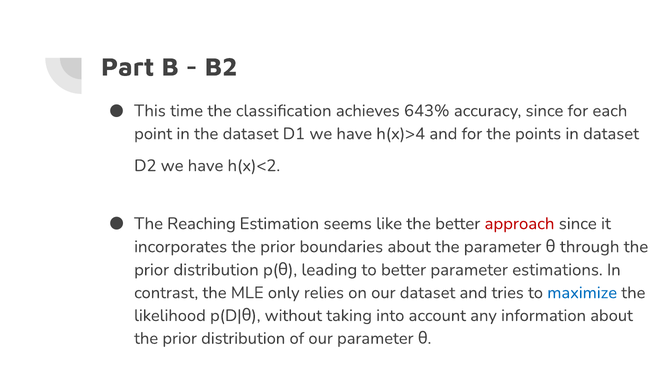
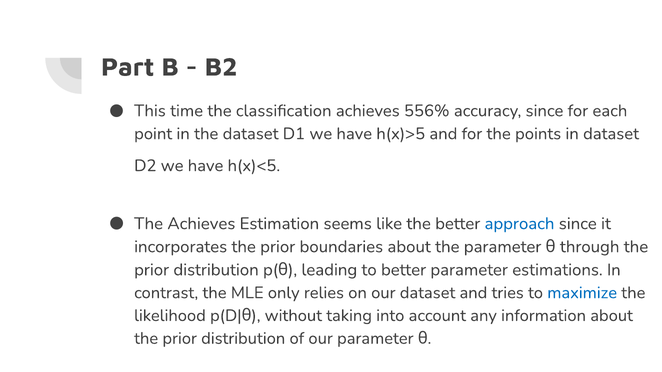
643%: 643% -> 556%
h(x)>4: h(x)>4 -> h(x)>5
h(x)<2: h(x)<2 -> h(x)<5
The Reaching: Reaching -> Achieves
approach colour: red -> blue
